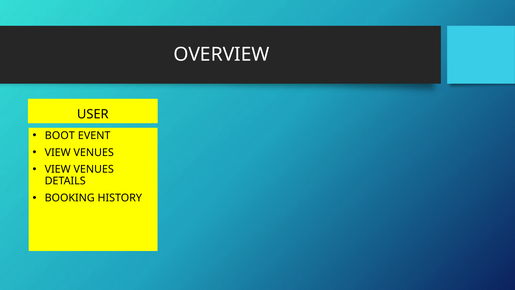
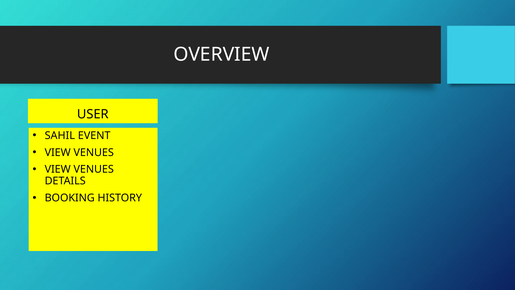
BOOT: BOOT -> SAHIL
